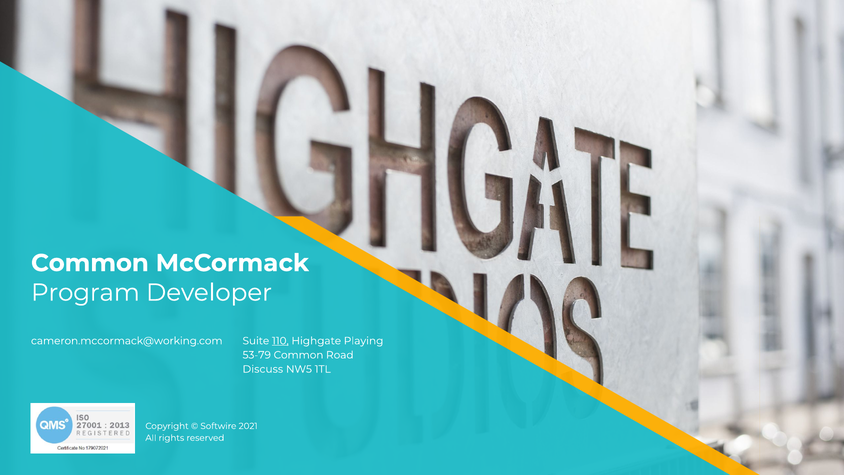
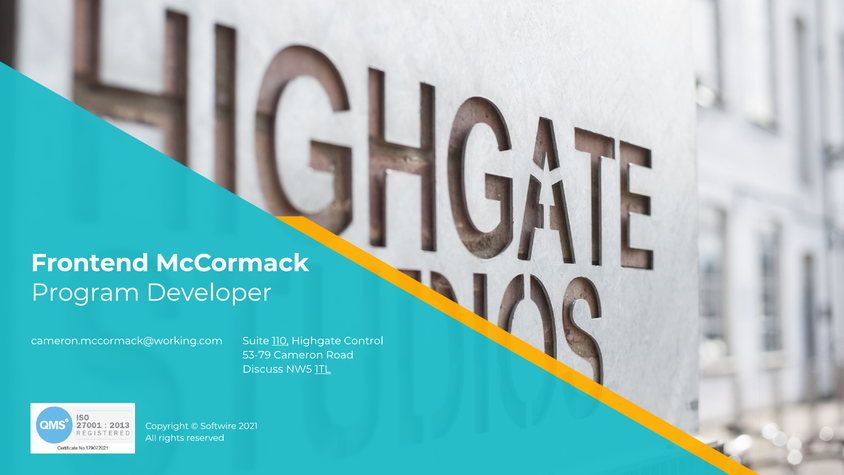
Common at (90, 263): Common -> Frontend
Playing: Playing -> Control
53-79 Common: Common -> Cameron
1TL underline: none -> present
